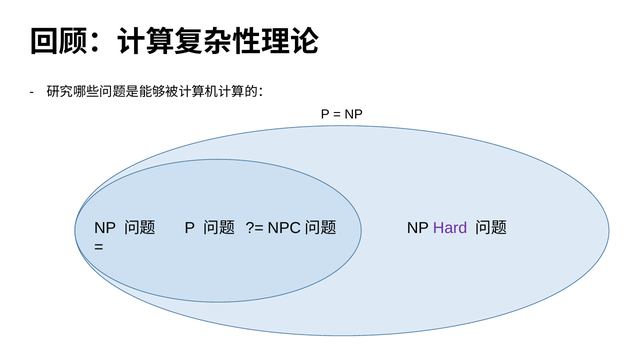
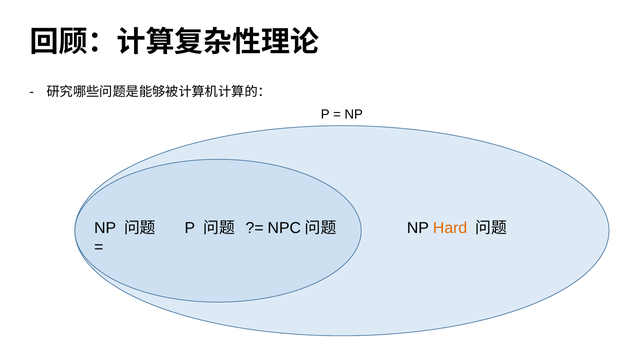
Hard colour: purple -> orange
